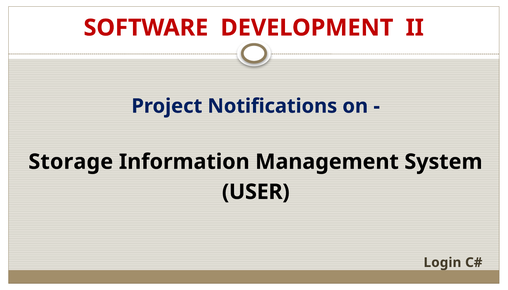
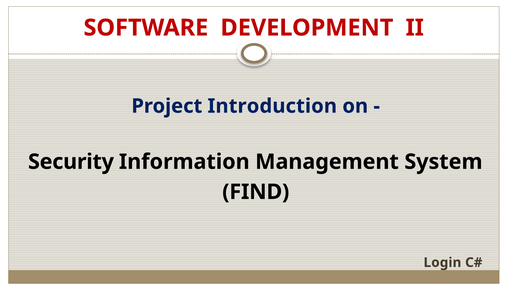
Notifications: Notifications -> Introduction
Storage: Storage -> Security
USER: USER -> FIND
